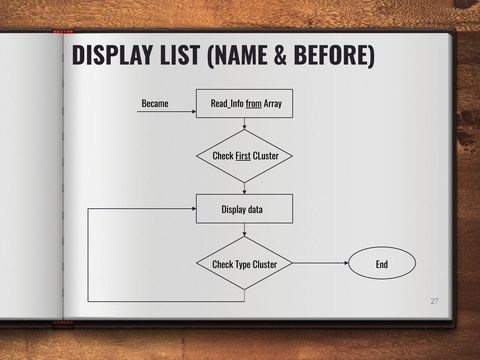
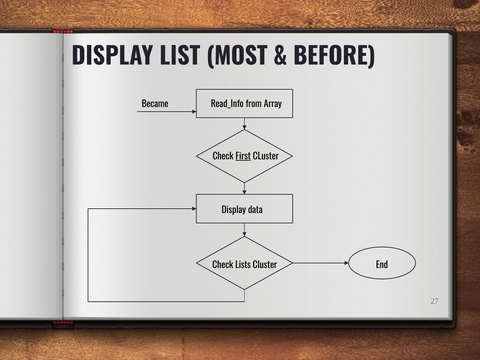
NAME: NAME -> MOST
from underline: present -> none
Type: Type -> Lists
